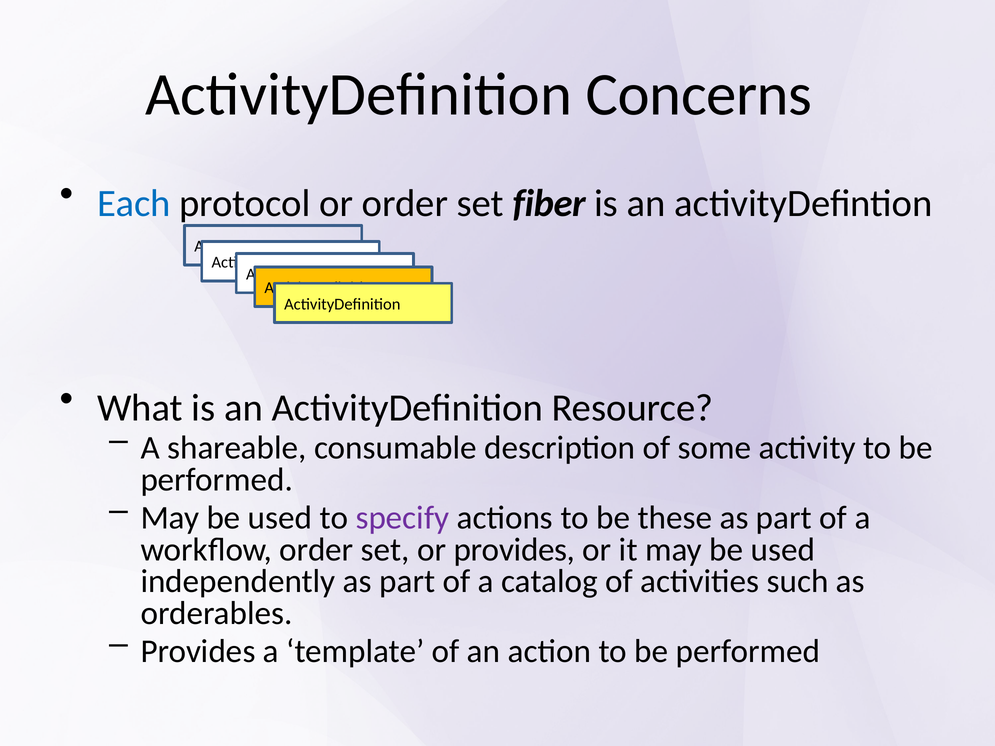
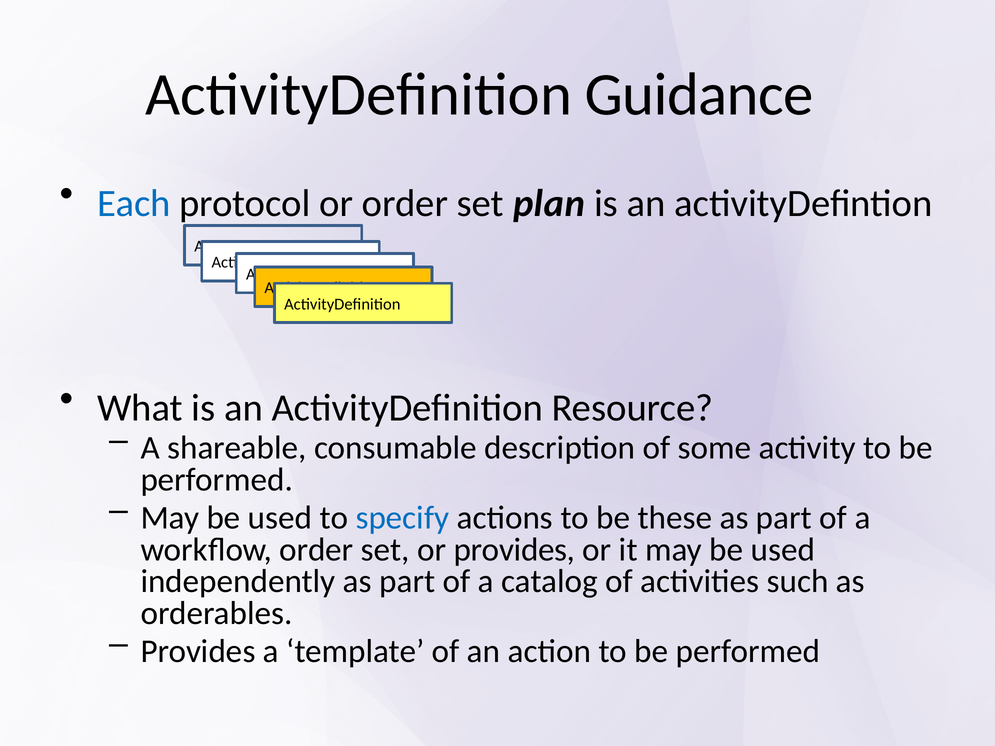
Concerns: Concerns -> Guidance
fiber: fiber -> plan
specify colour: purple -> blue
